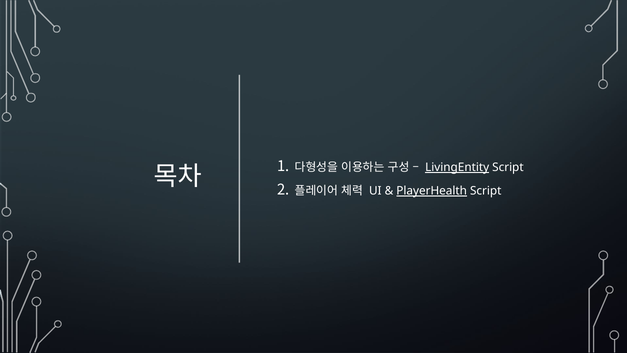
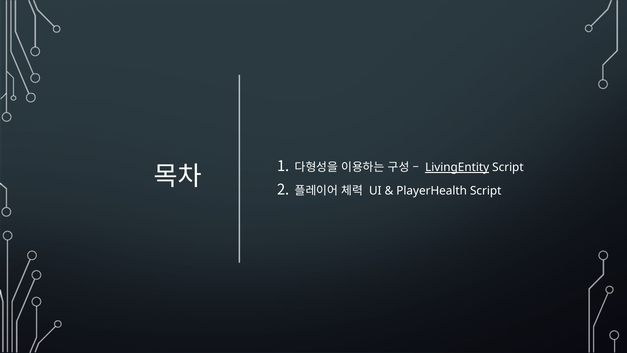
PlayerHealth underline: present -> none
